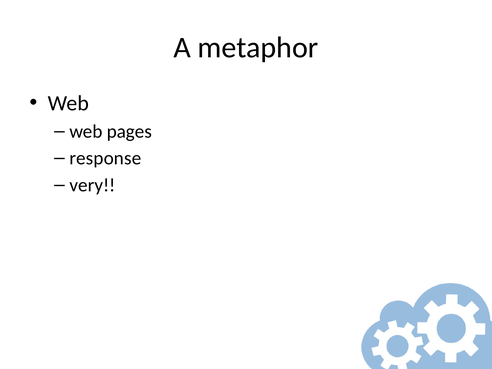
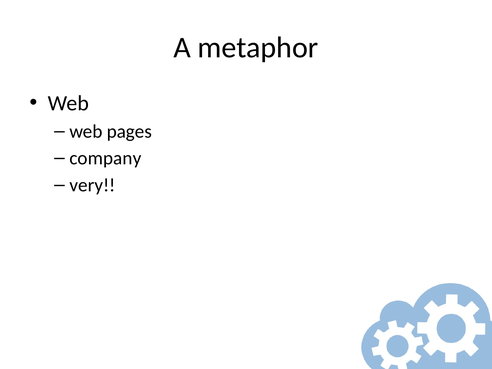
response: response -> company
